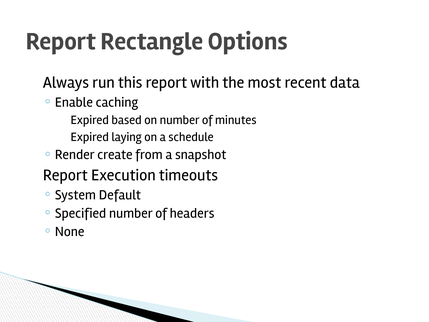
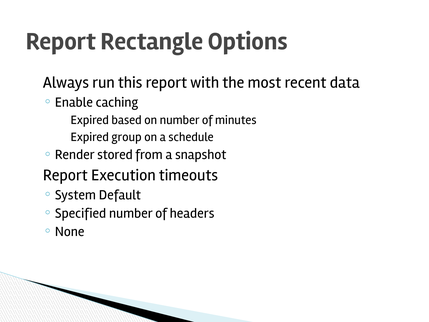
laying: laying -> group
create: create -> stored
